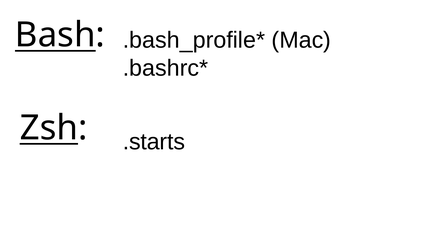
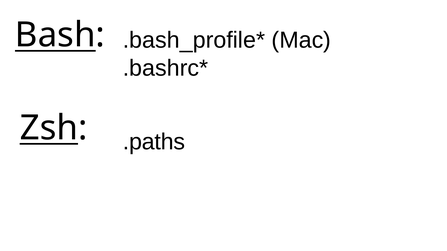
.starts: .starts -> .paths
